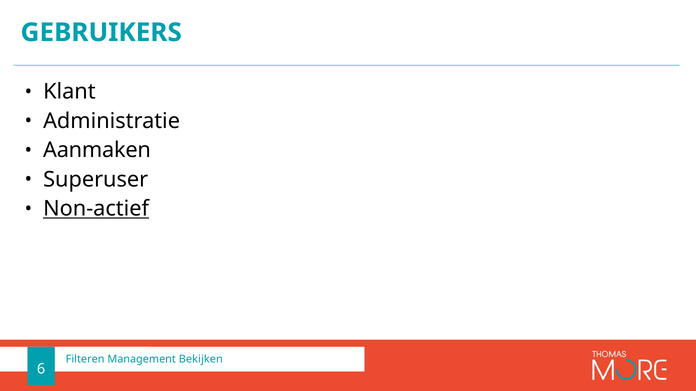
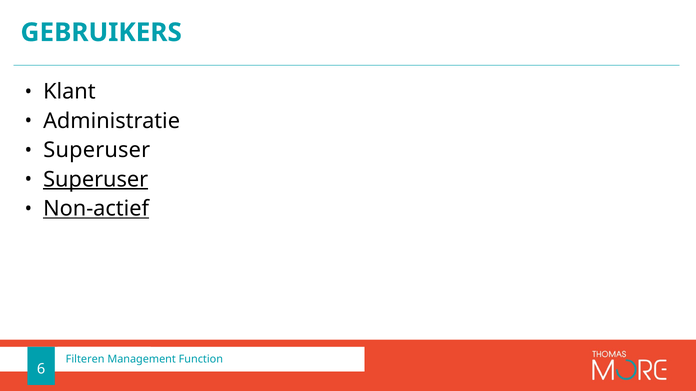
Aanmaken at (97, 150): Aanmaken -> Superuser
Superuser at (96, 180) underline: none -> present
Bekijken: Bekijken -> Function
